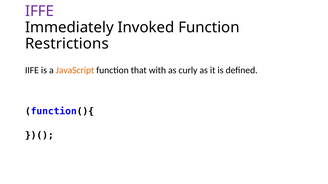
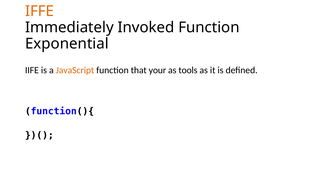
IFFE colour: purple -> orange
Restrictions: Restrictions -> Exponential
with: with -> your
curly: curly -> tools
